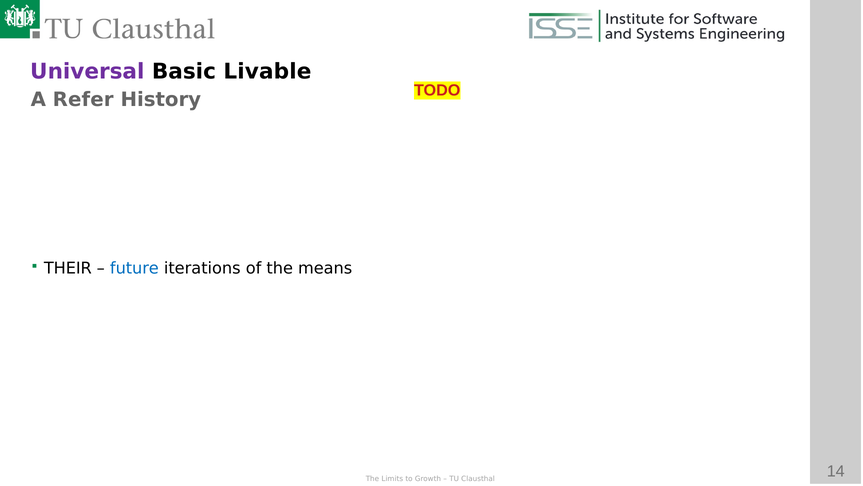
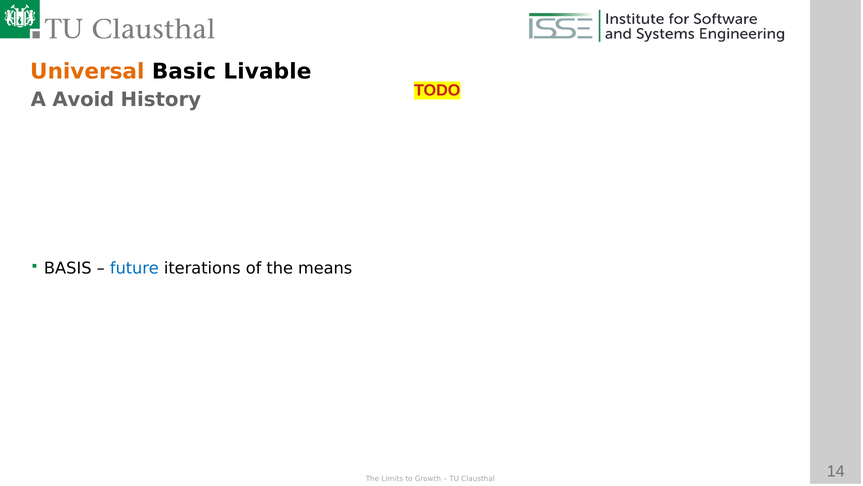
Universal colour: purple -> orange
Refer: Refer -> Avoid
THEIR: THEIR -> BASIS
